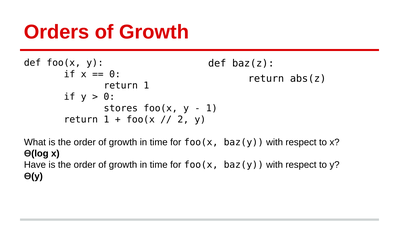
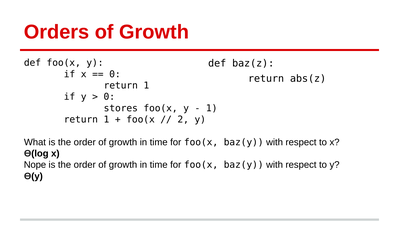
Have: Have -> Nope
